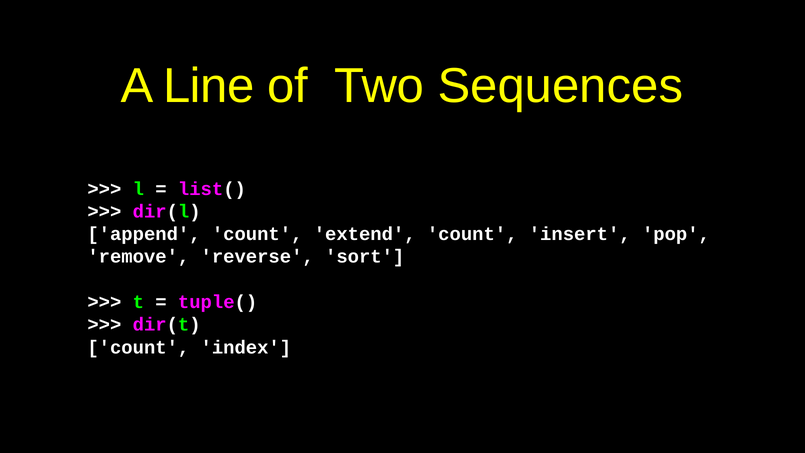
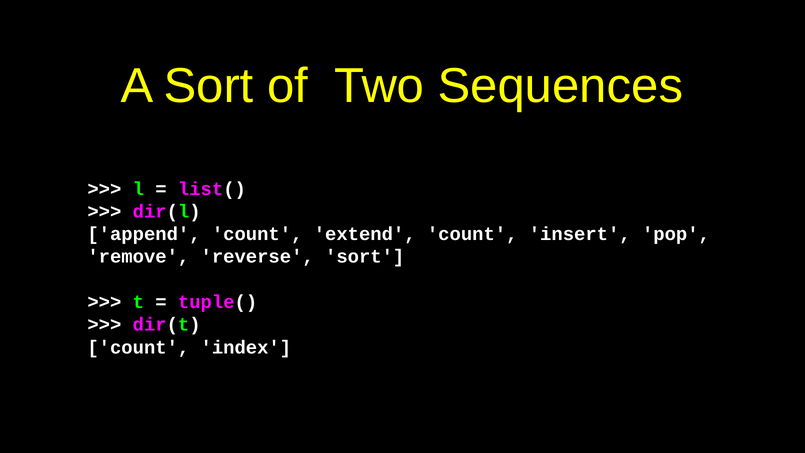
A Line: Line -> Sort
